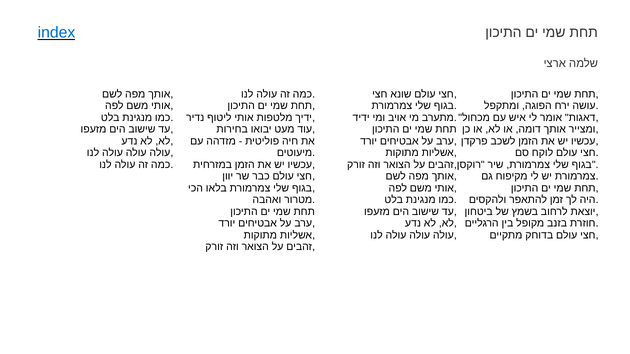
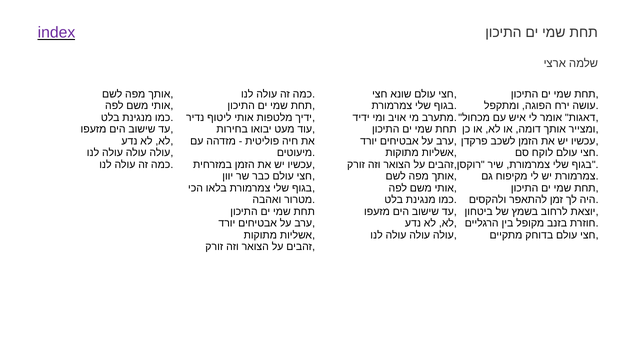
index colour: blue -> purple
